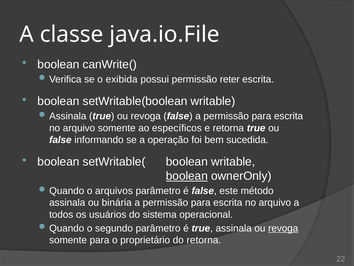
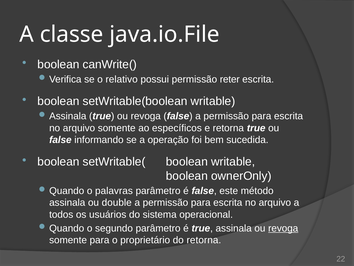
exibida: exibida -> relativo
boolean at (187, 176) underline: present -> none
arquivos: arquivos -> palavras
binária: binária -> double
